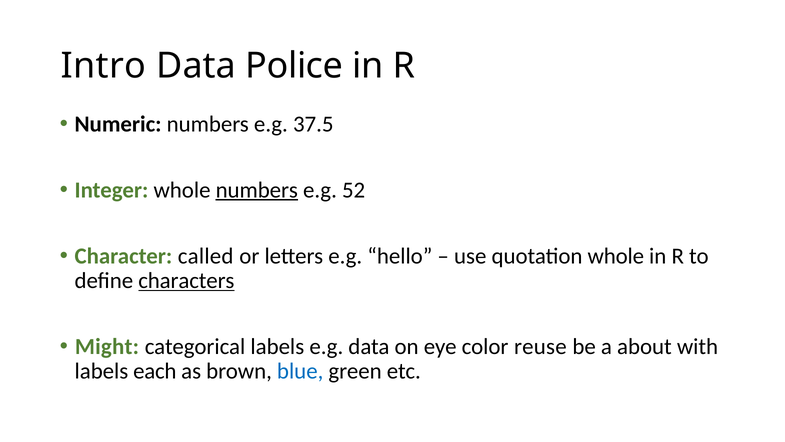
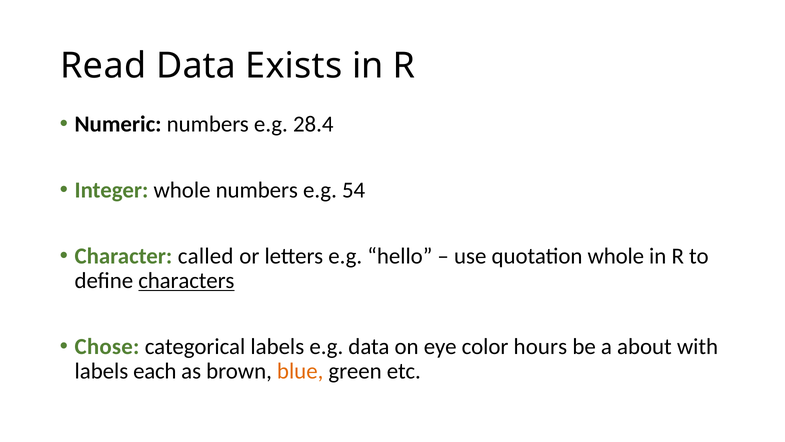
Intro: Intro -> Read
Police: Police -> Exists
37.5: 37.5 -> 28.4
numbers at (257, 190) underline: present -> none
52: 52 -> 54
Might: Might -> Chose
reuse: reuse -> hours
blue colour: blue -> orange
